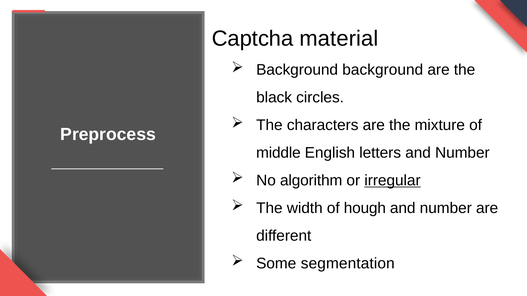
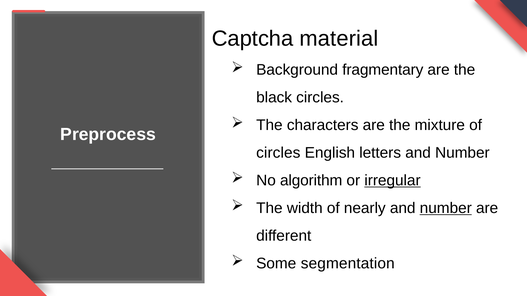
Background background: background -> fragmentary
middle at (278, 153): middle -> circles
hough: hough -> nearly
number at (446, 208) underline: none -> present
